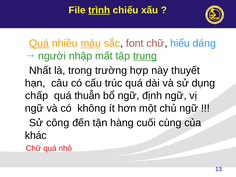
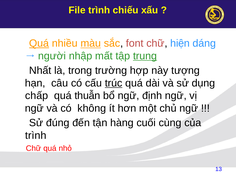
trình at (99, 10) underline: present -> none
hiểu: hiểu -> hiện
thuyết: thuyết -> tượng
trúc underline: none -> present
công: công -> đúng
khác at (36, 135): khác -> trình
